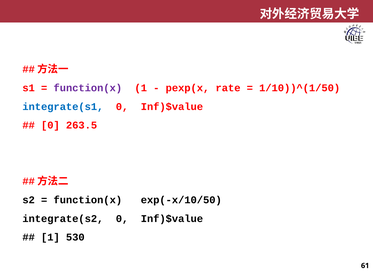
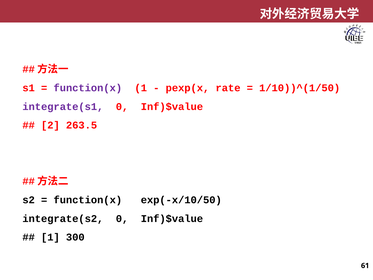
integrate(s1 colour: blue -> purple
0 at (50, 125): 0 -> 2
530: 530 -> 300
